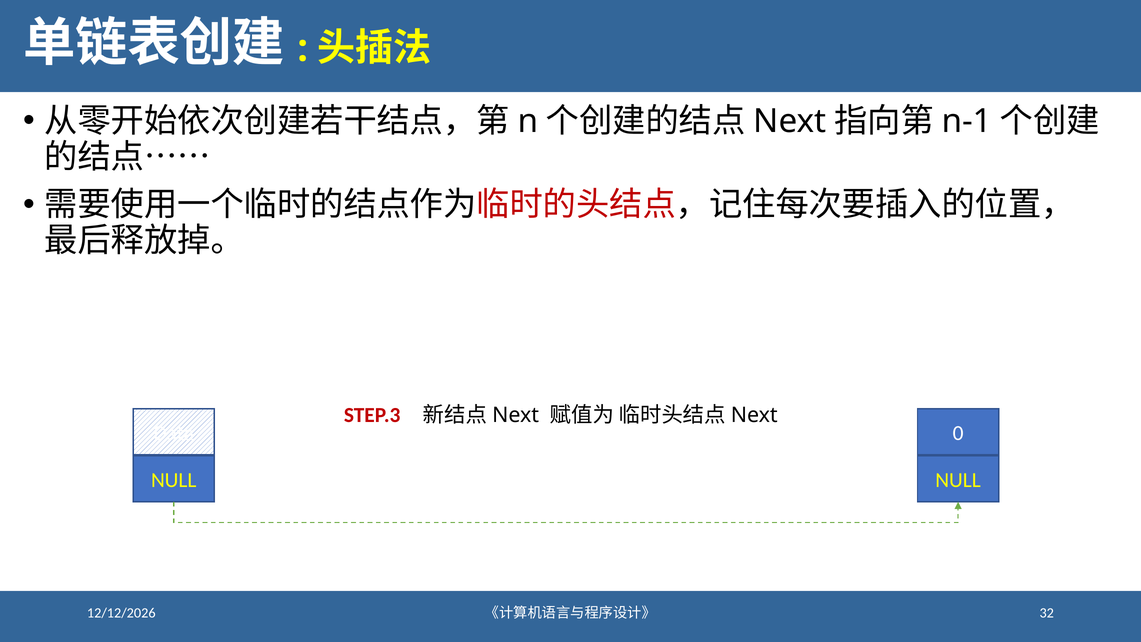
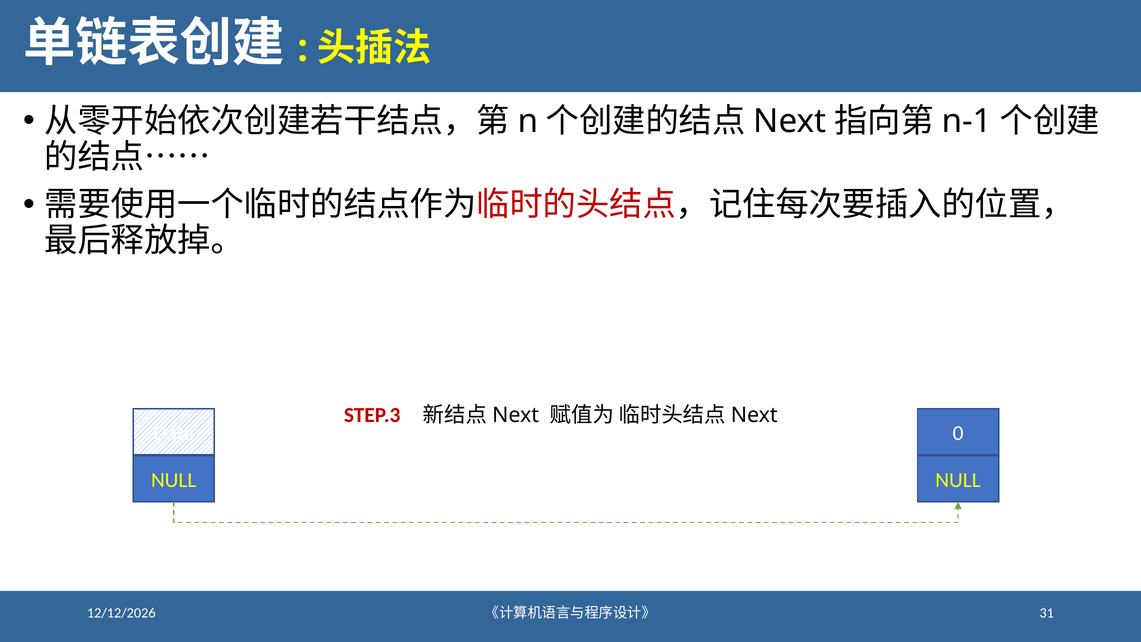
32: 32 -> 31
